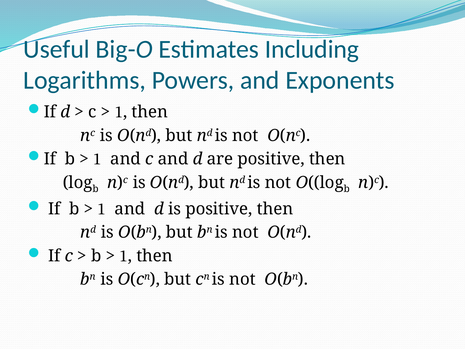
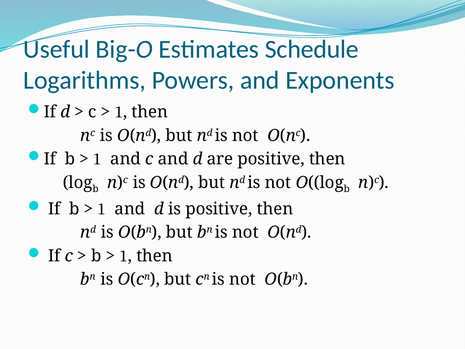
Including: Including -> Schedule
